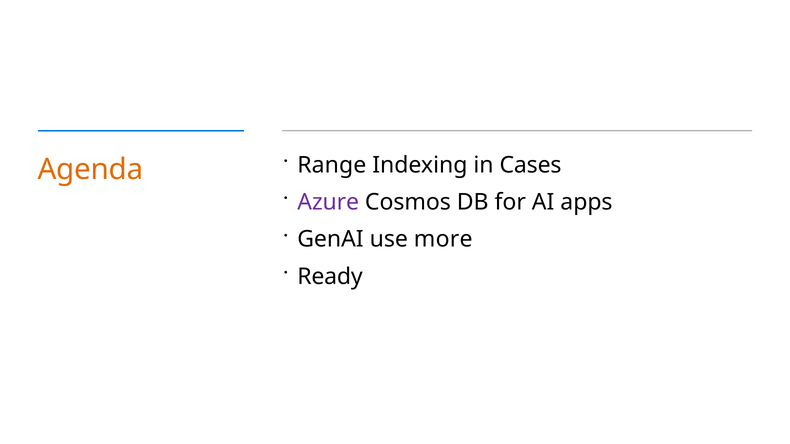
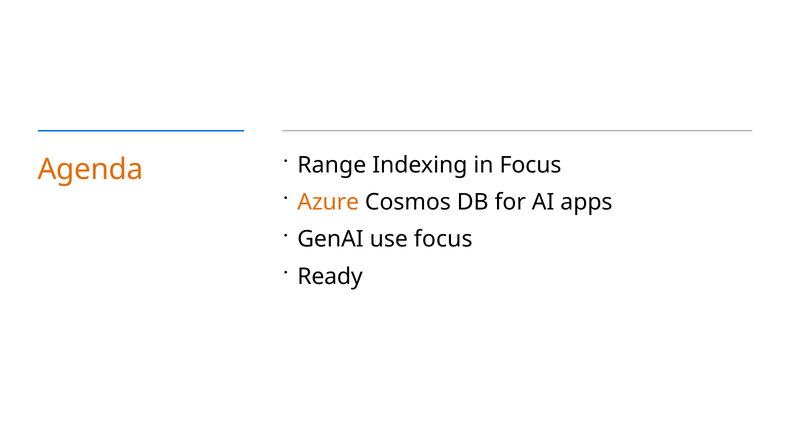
in Cases: Cases -> Focus
Azure colour: purple -> orange
use more: more -> focus
